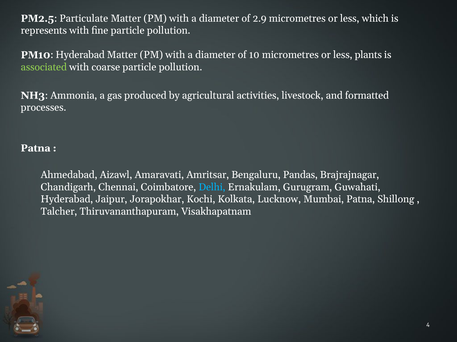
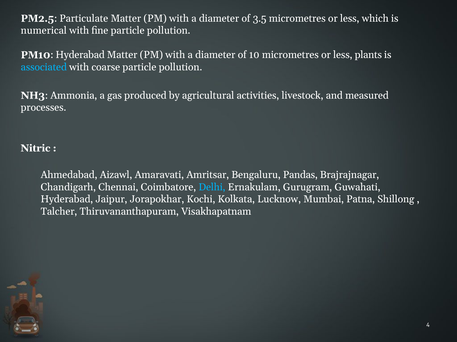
2.9: 2.9 -> 3.5
represents: represents -> numerical
associated colour: light green -> light blue
formatted: formatted -> measured
Patna at (36, 148): Patna -> Nitric
